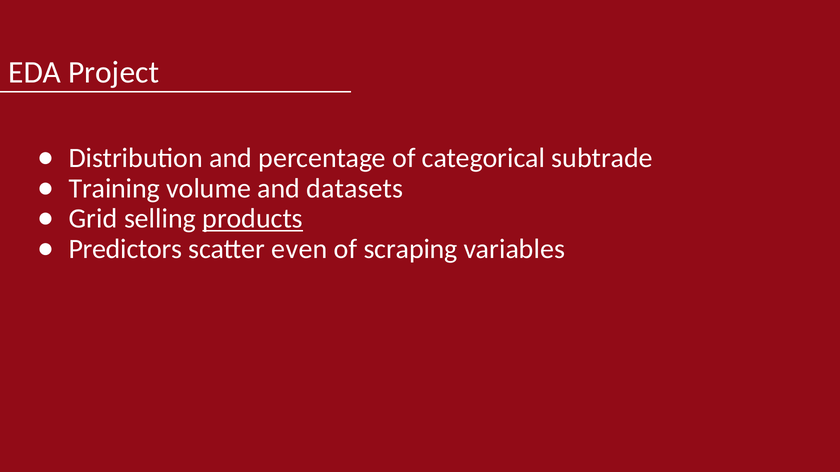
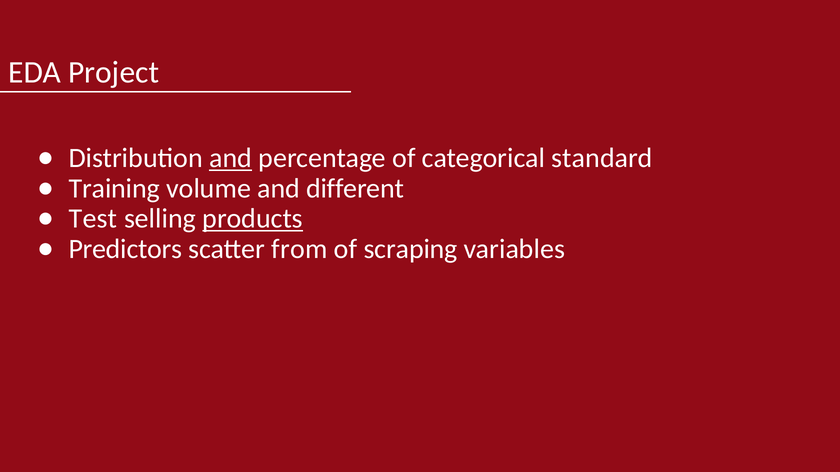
and at (231, 158) underline: none -> present
subtrade: subtrade -> standard
datasets: datasets -> different
Grid: Grid -> Test
even: even -> from
